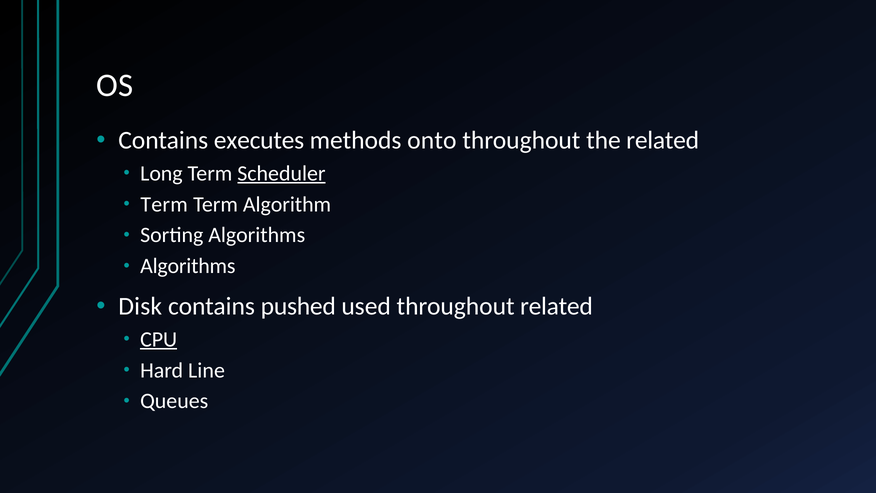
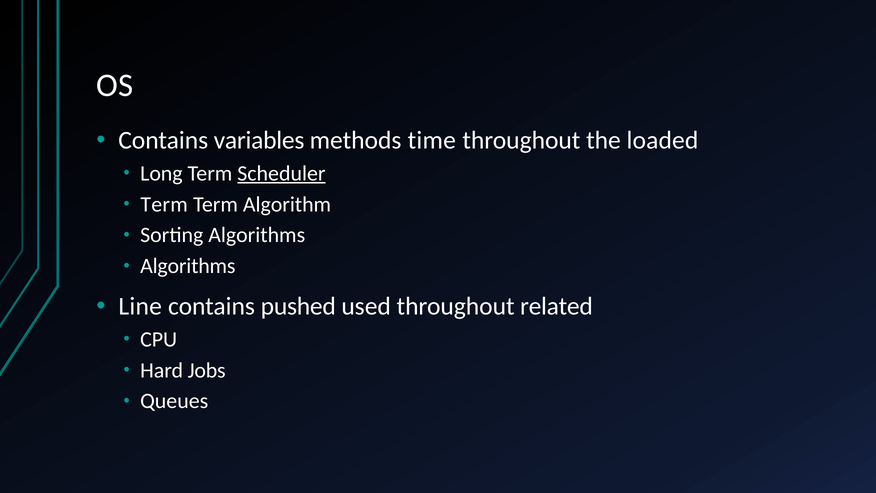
executes: executes -> variables
onto: onto -> time
the related: related -> loaded
Disk: Disk -> Line
CPU underline: present -> none
Line: Line -> Jobs
